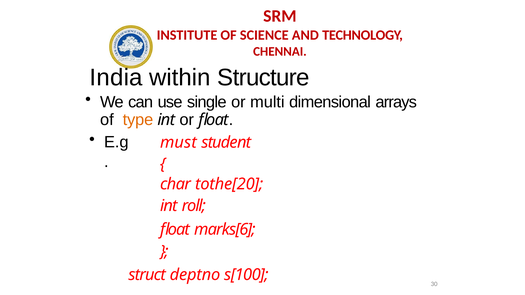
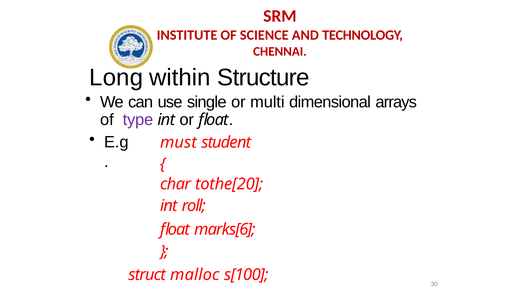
India: India -> Long
type colour: orange -> purple
deptno: deptno -> malloc
